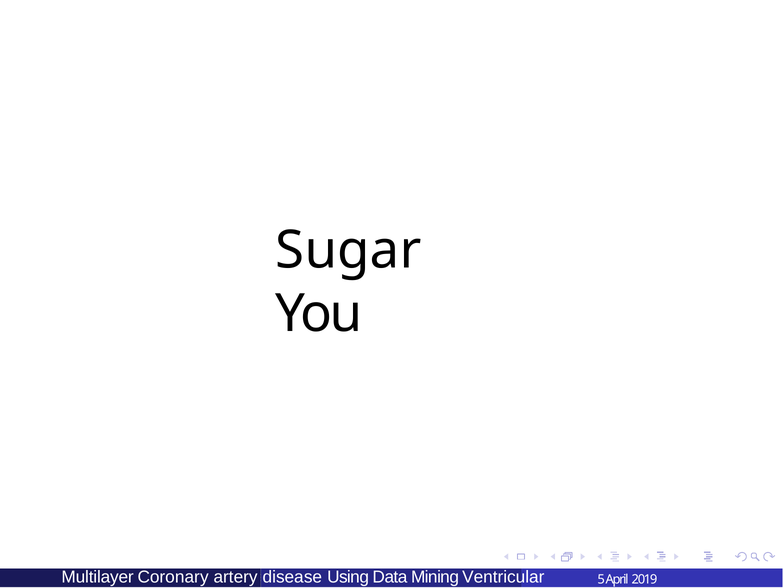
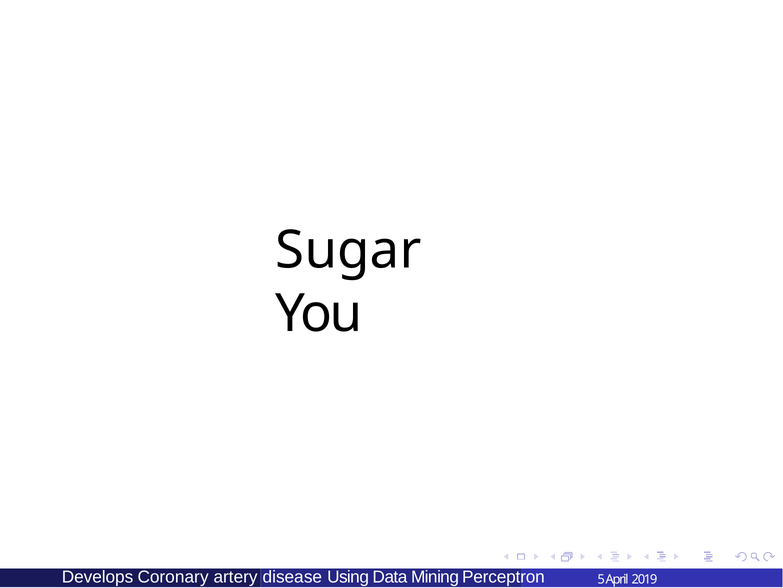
Multilayer: Multilayer -> Develops
Ventricular: Ventricular -> Perceptron
